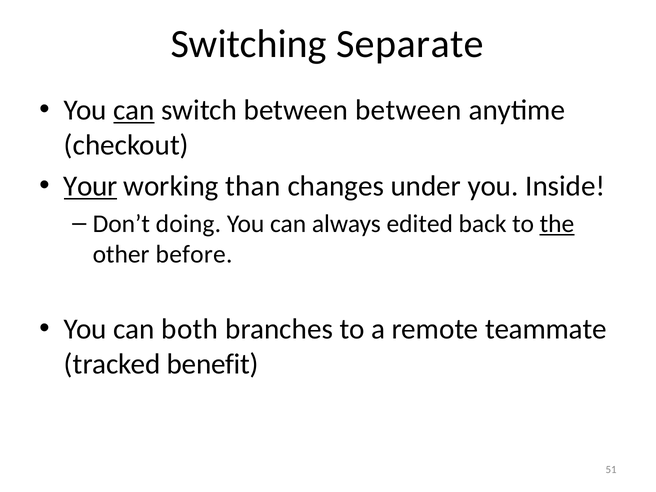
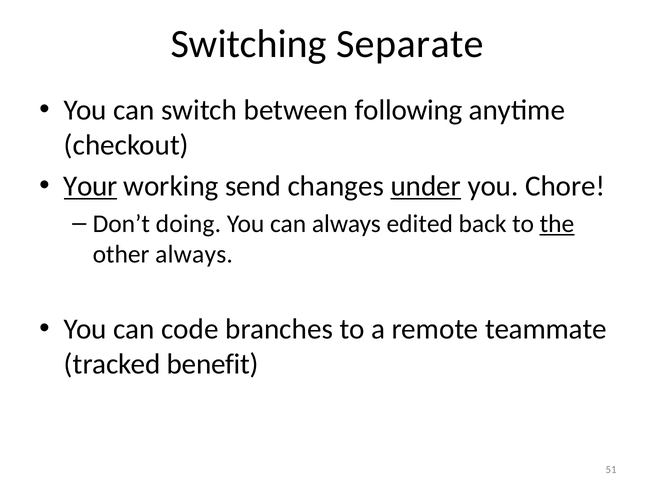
can at (134, 110) underline: present -> none
between between: between -> following
than: than -> send
under underline: none -> present
Inside: Inside -> Chore
other before: before -> always
both: both -> code
